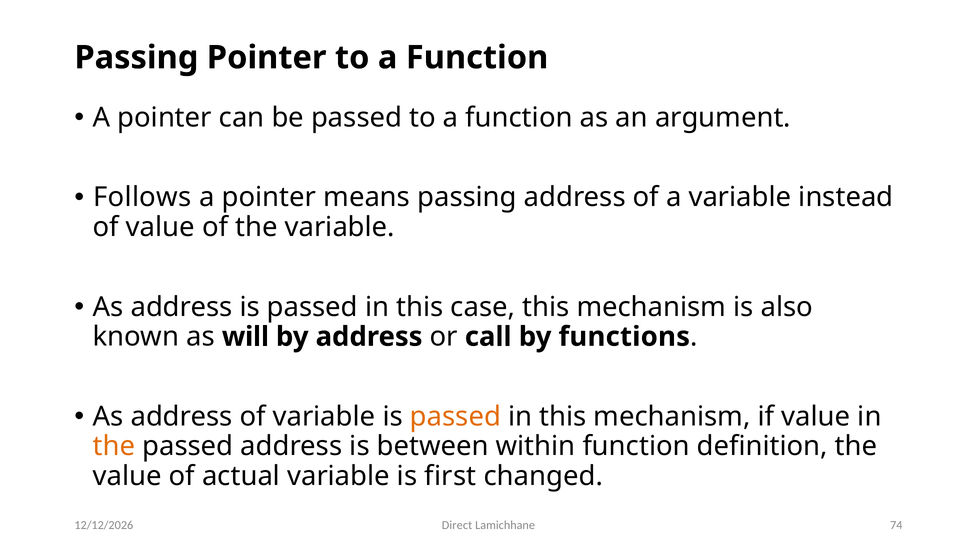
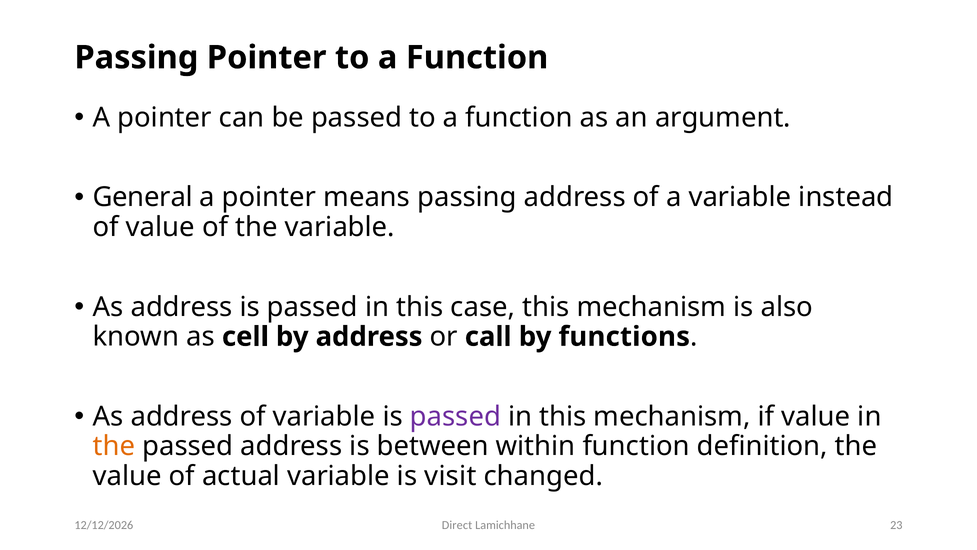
Follows: Follows -> General
will: will -> cell
passed at (455, 416) colour: orange -> purple
first: first -> visit
74: 74 -> 23
